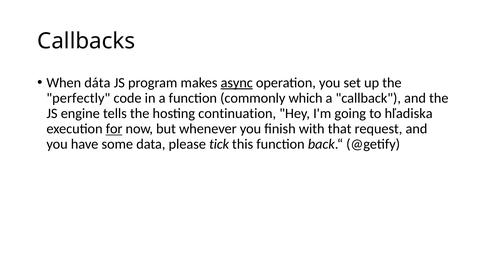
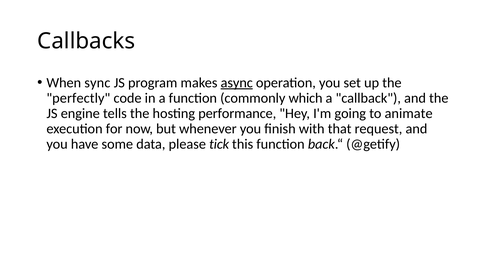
dáta: dáta -> sync
continuation: continuation -> performance
hľadiska: hľadiska -> animate
for underline: present -> none
